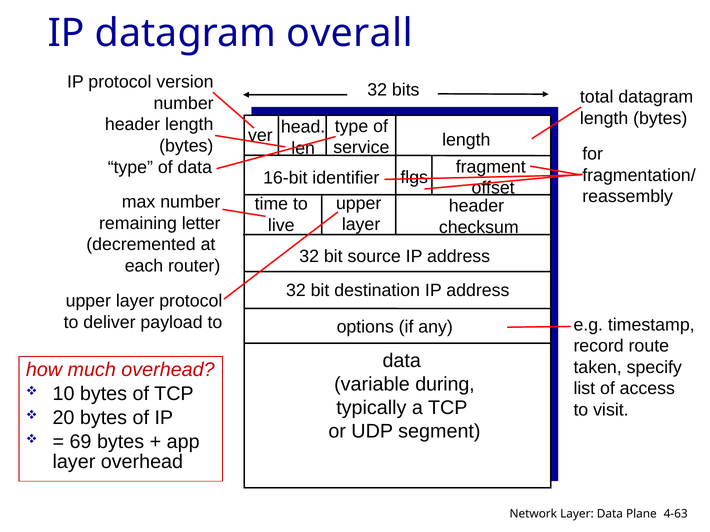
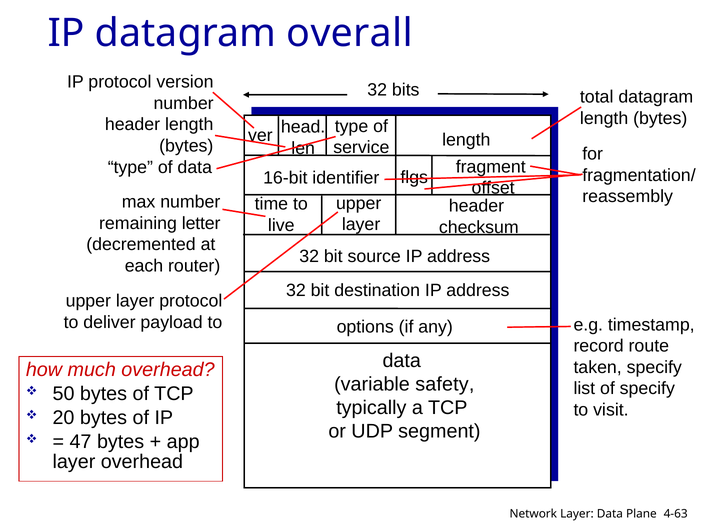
during: during -> safety
of access: access -> specify
10: 10 -> 50
69: 69 -> 47
